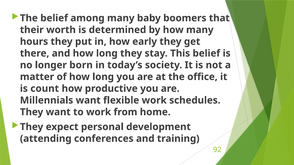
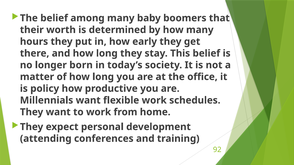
count: count -> policy
